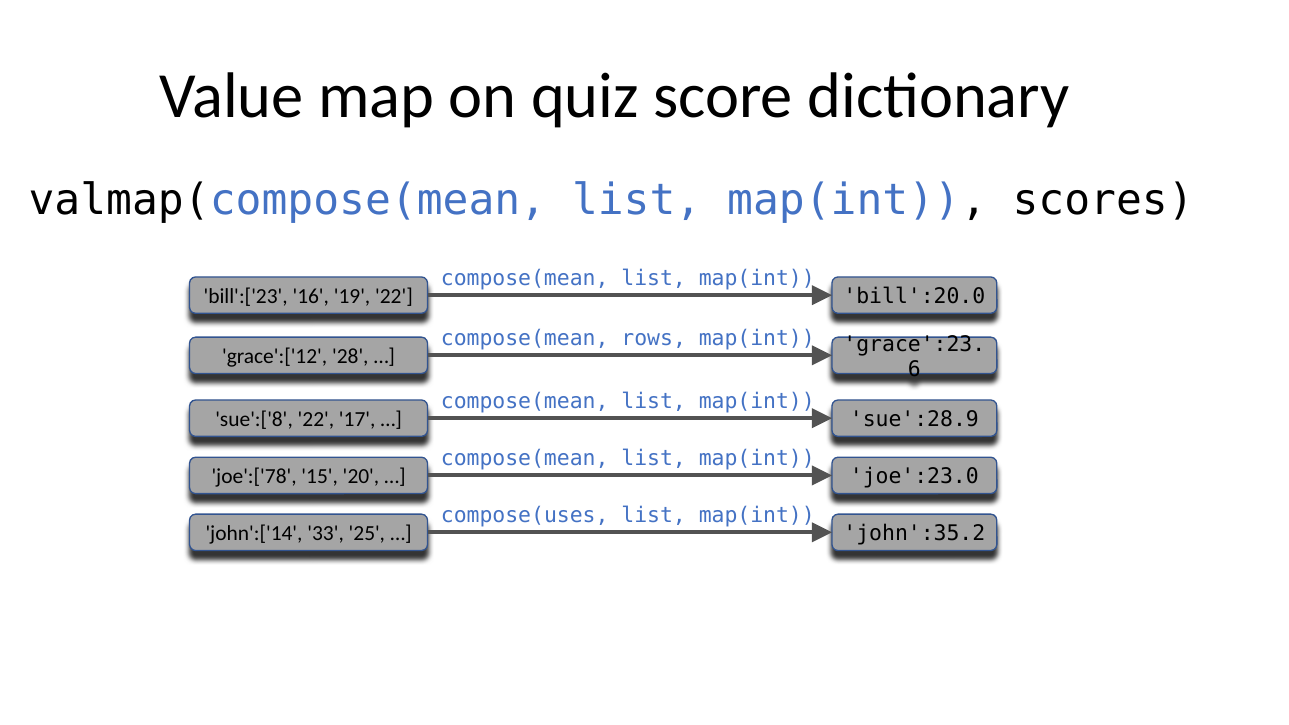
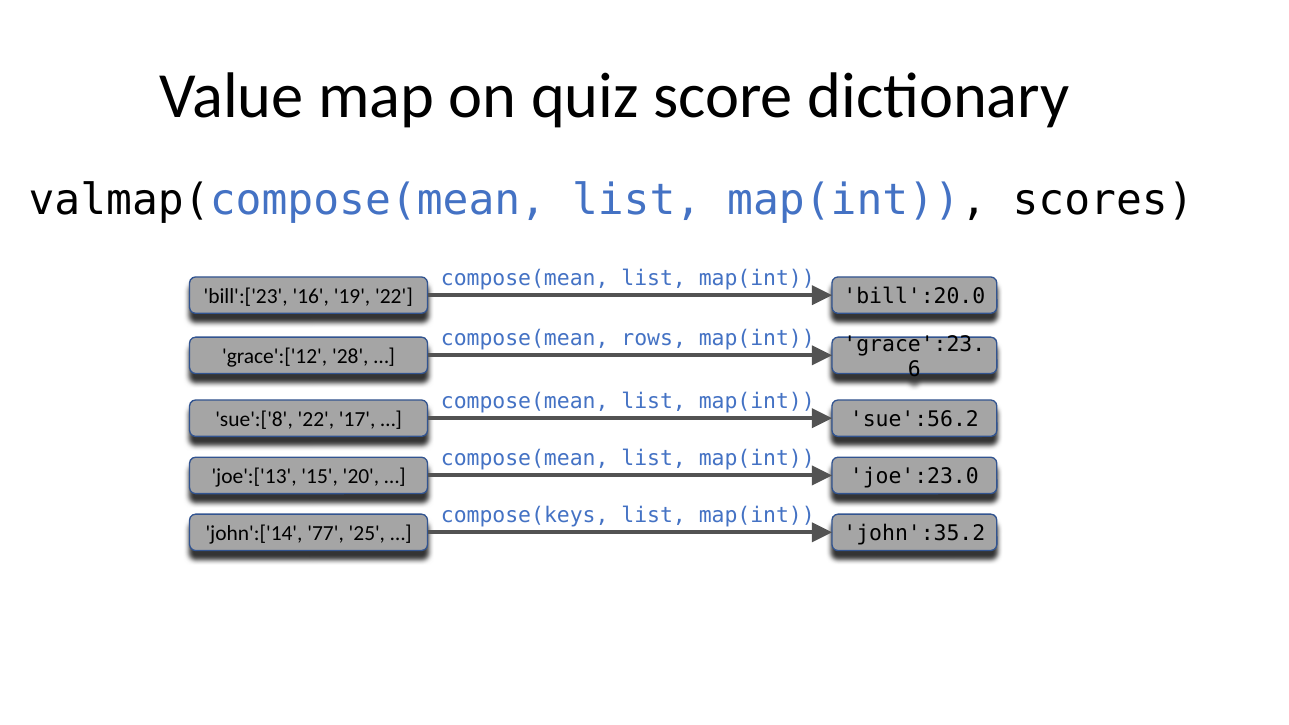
sue':28.9: sue':28.9 -> sue':56.2
joe':['78: joe':['78 -> joe':['13
compose(uses: compose(uses -> compose(keys
33: 33 -> 77
